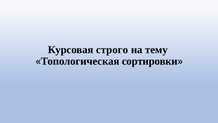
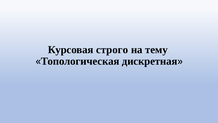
сортировки: сортировки -> дискретная
